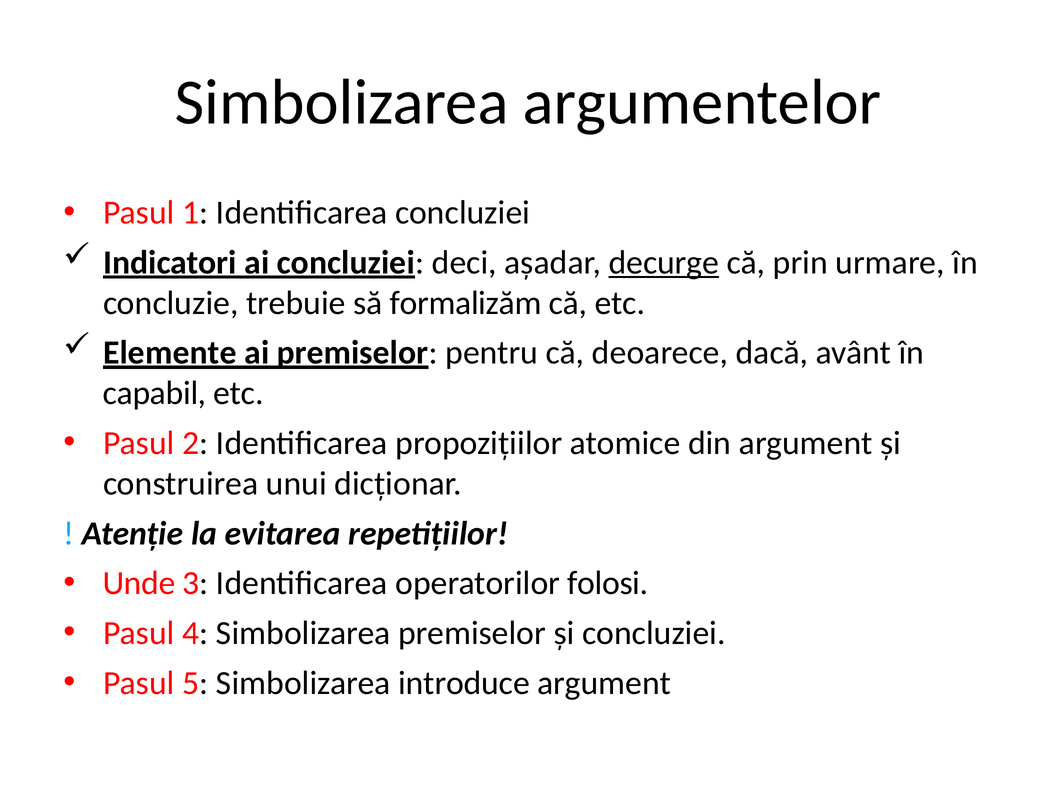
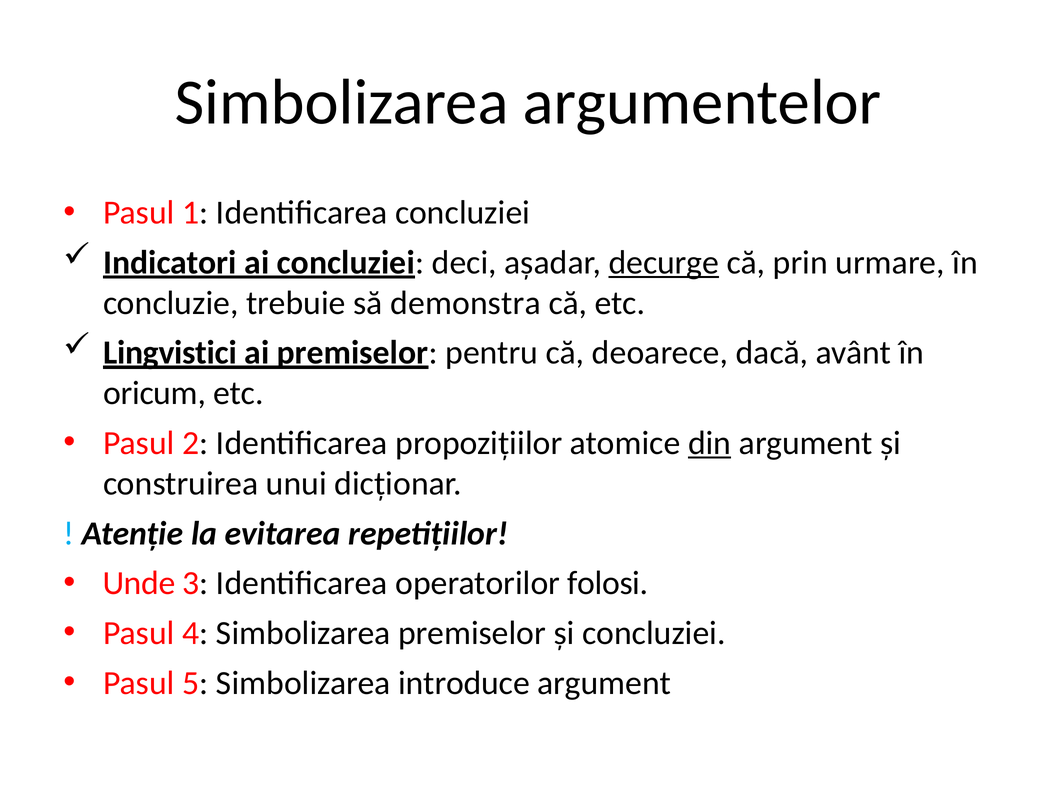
formalizăm: formalizăm -> demonstra
Elemente: Elemente -> Lingvistici
capabil: capabil -> oricum
din underline: none -> present
